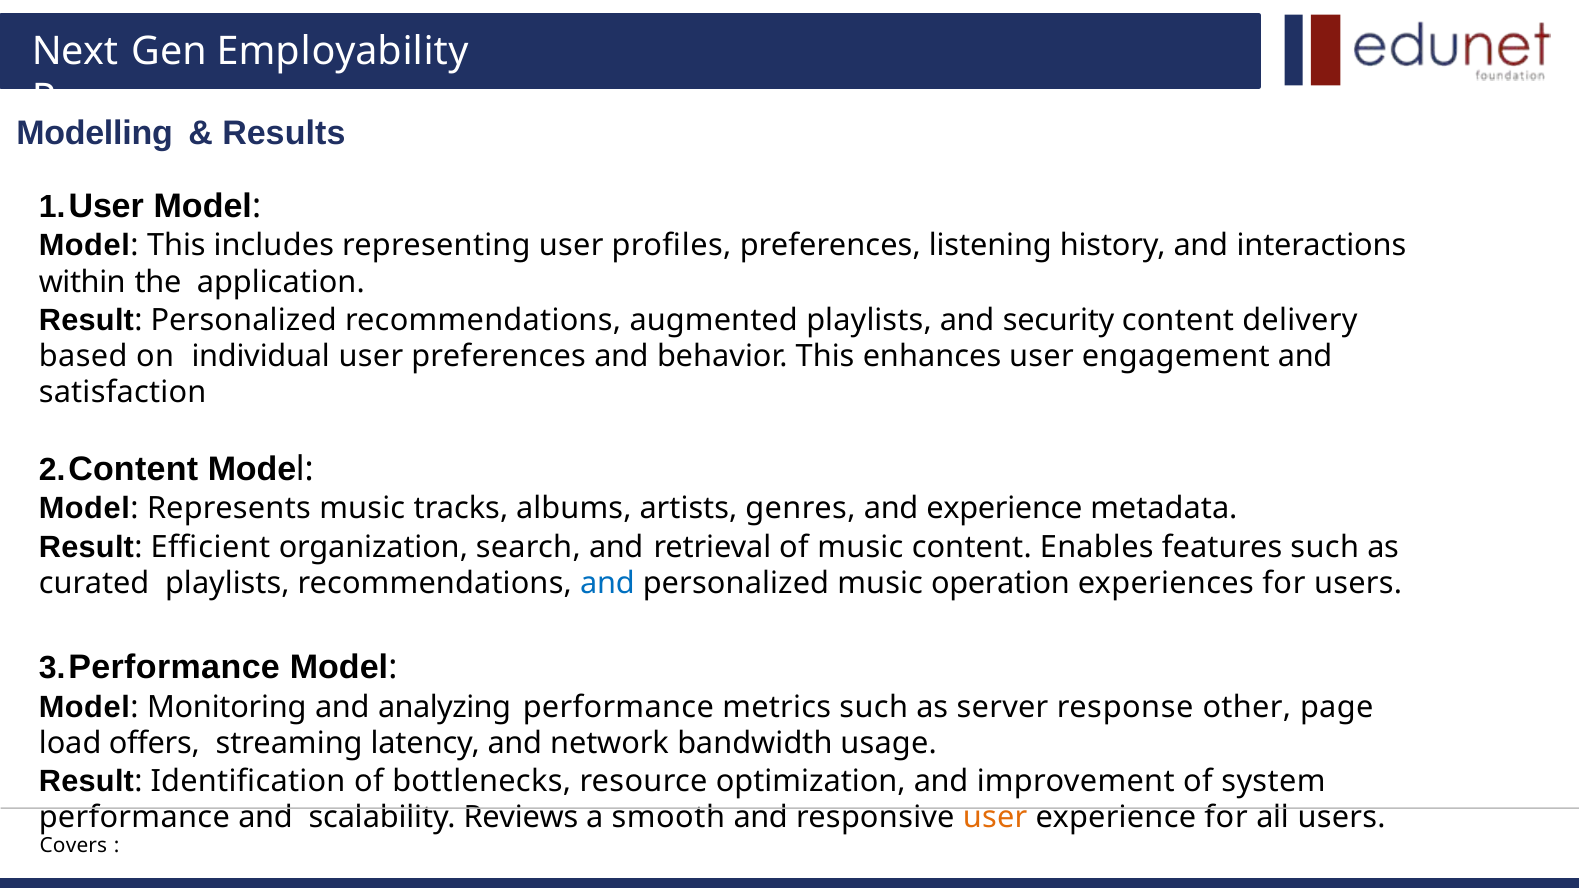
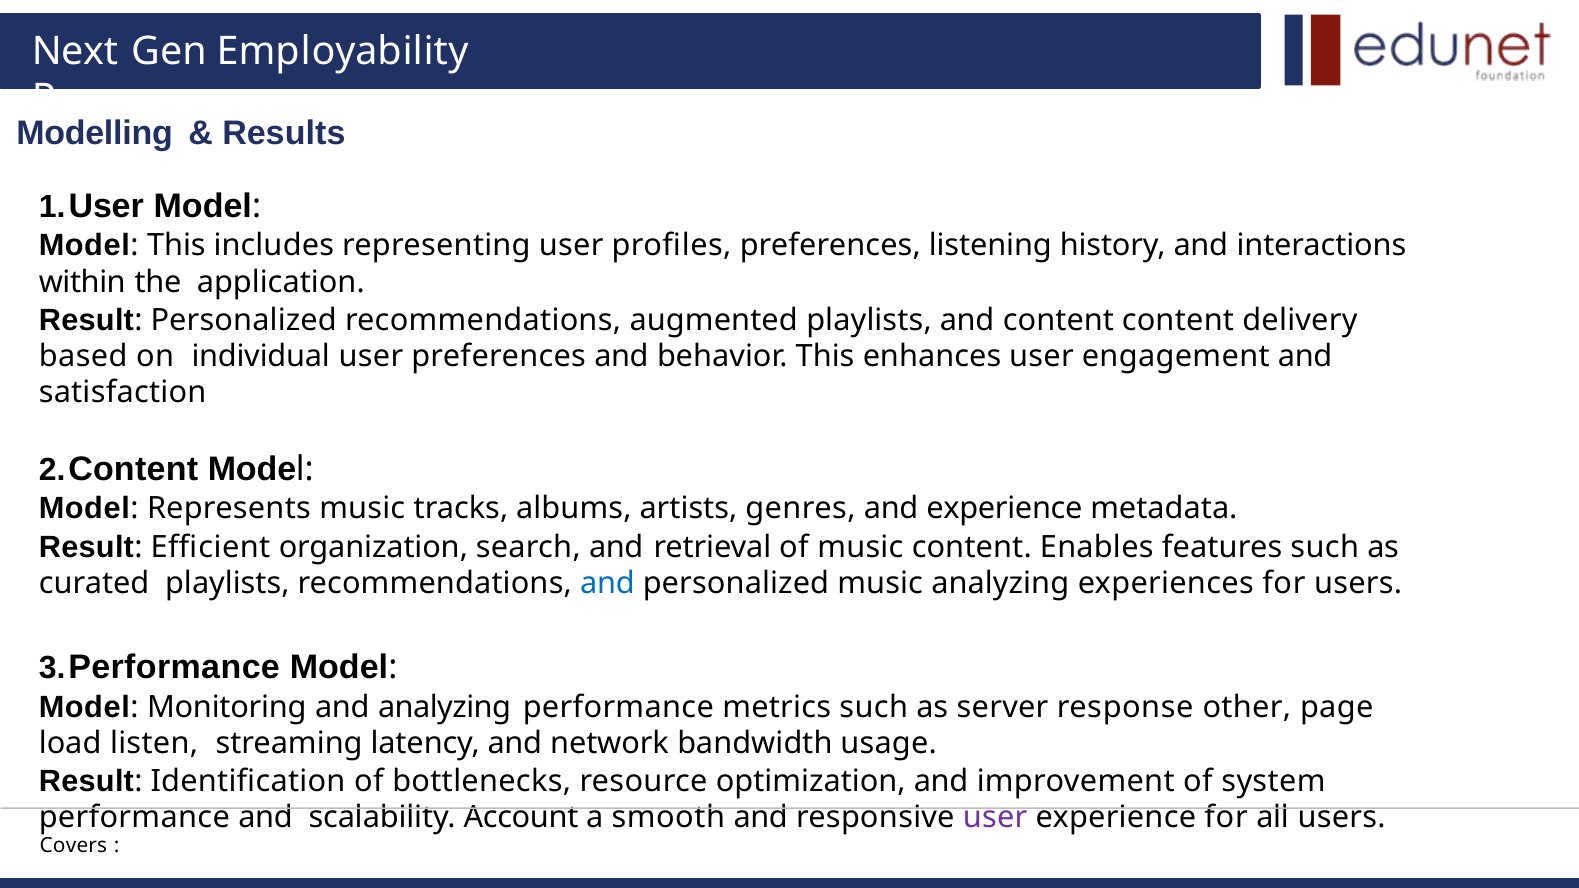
and security: security -> content
music operation: operation -> analyzing
offers: offers -> listen
Reviews: Reviews -> Account
user at (995, 818) colour: orange -> purple
